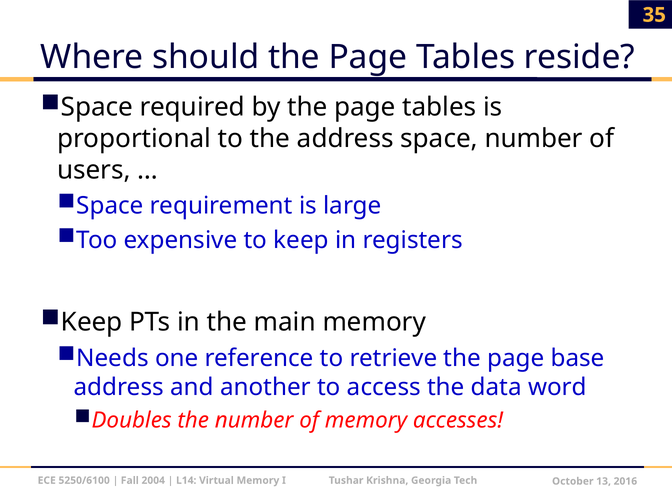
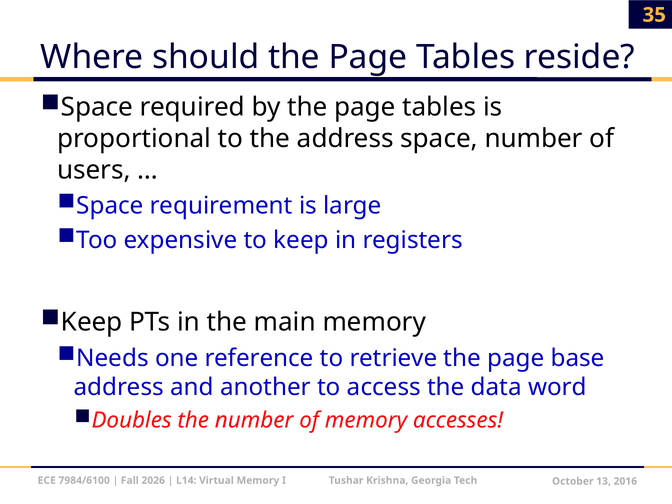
5250/6100: 5250/6100 -> 7984/6100
2004: 2004 -> 2026
